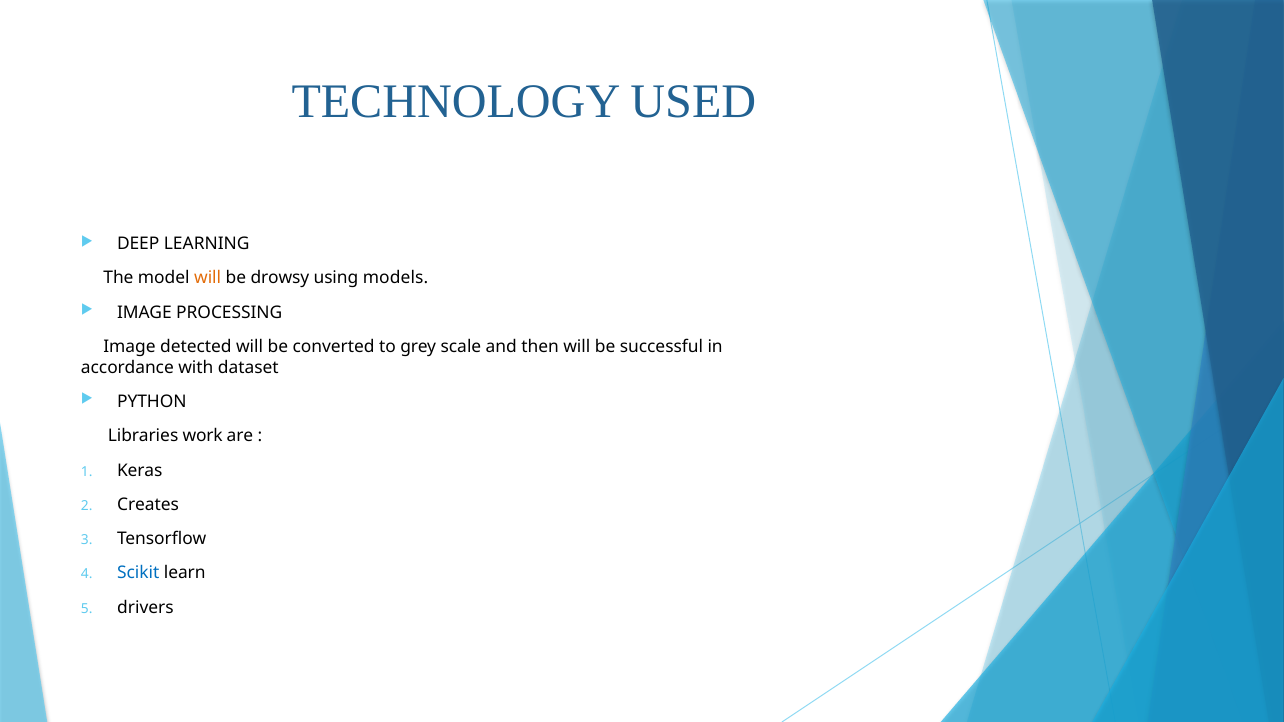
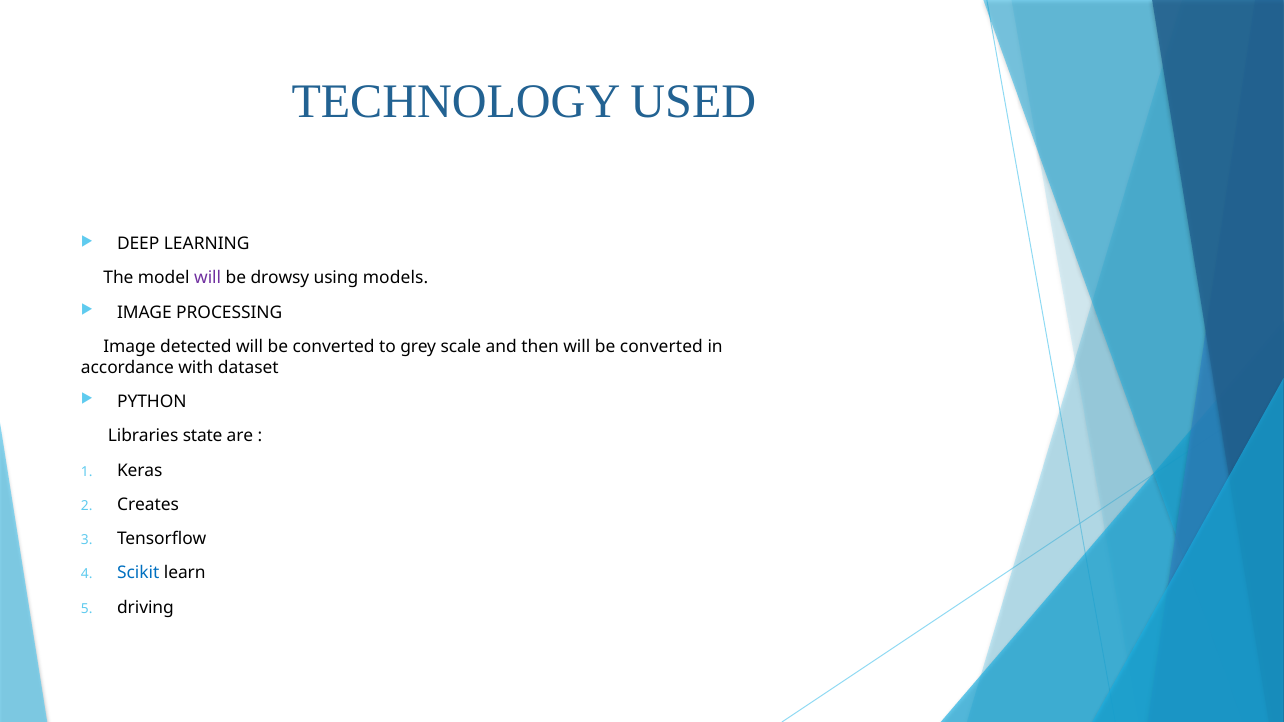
will at (208, 278) colour: orange -> purple
then will be successful: successful -> converted
work: work -> state
drivers: drivers -> driving
